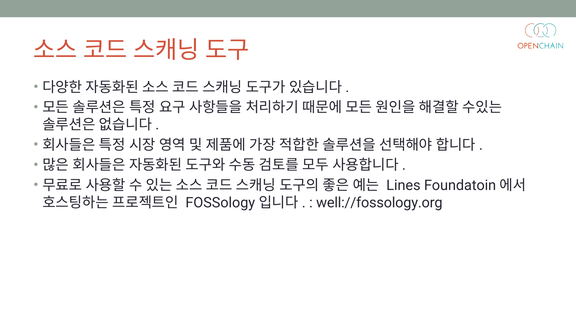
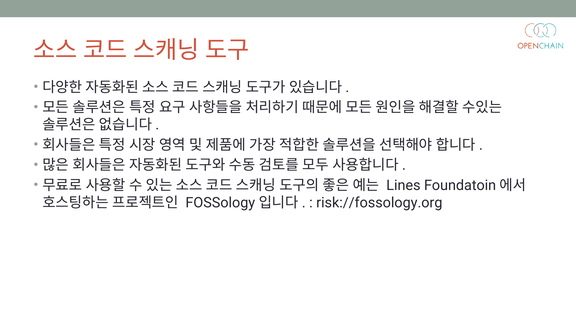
well://fossology.org: well://fossology.org -> risk://fossology.org
